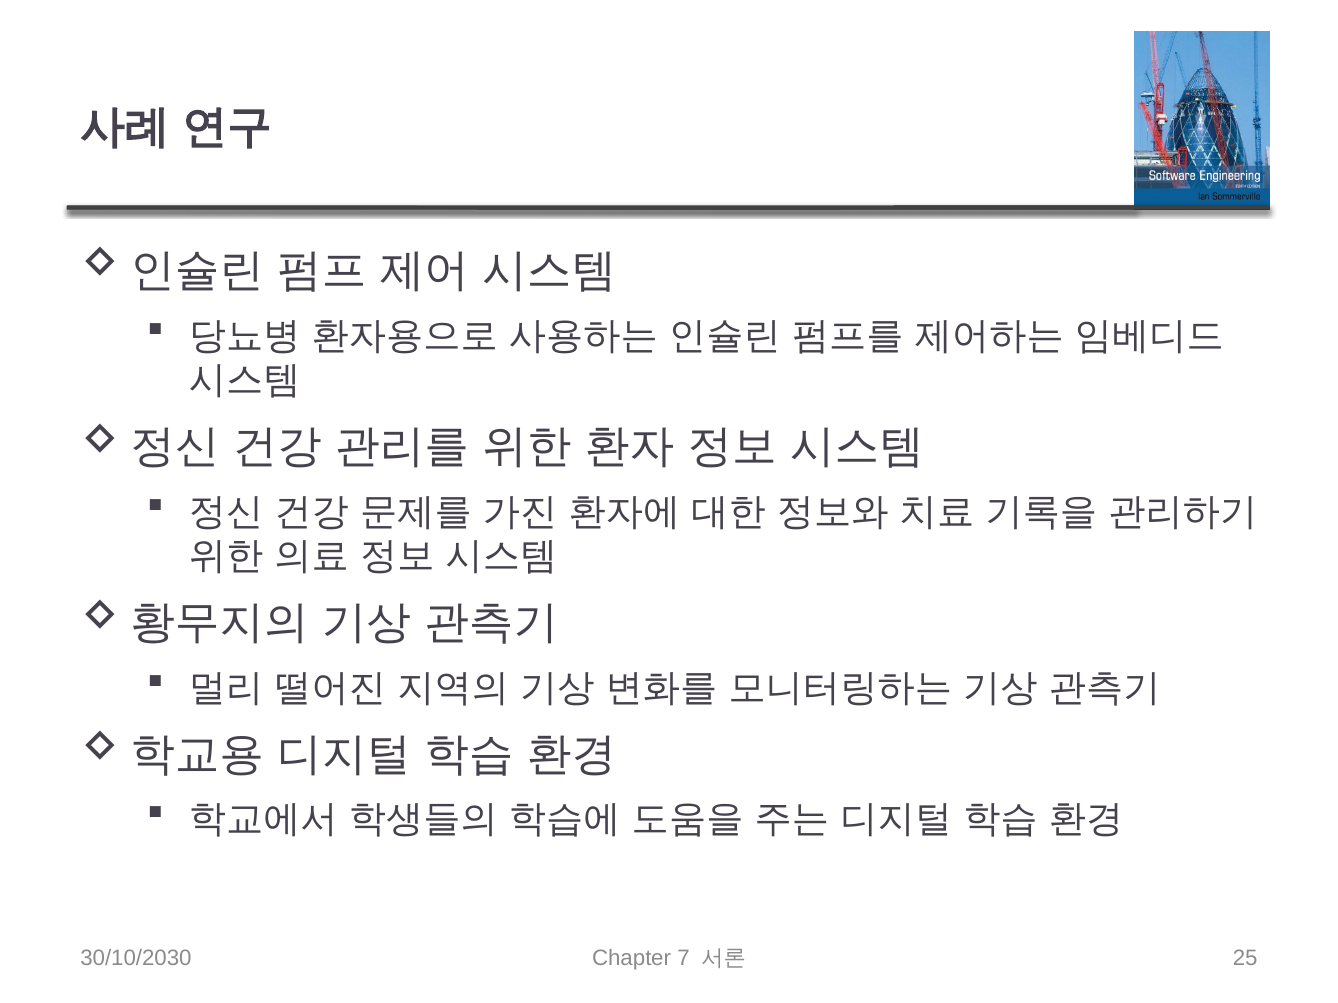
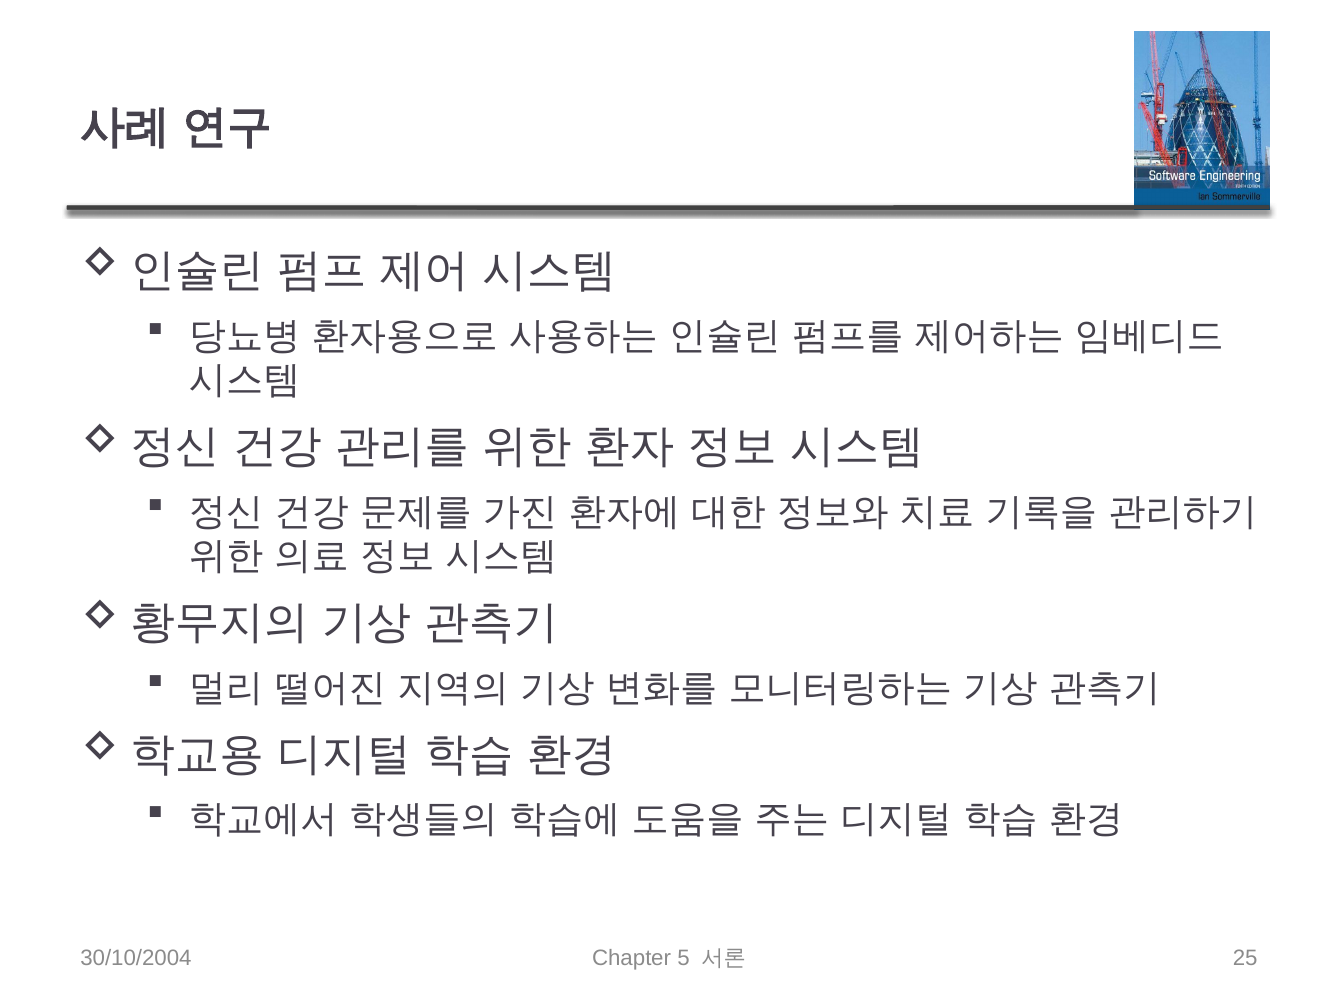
30/10/2030: 30/10/2030 -> 30/10/2004
7: 7 -> 5
